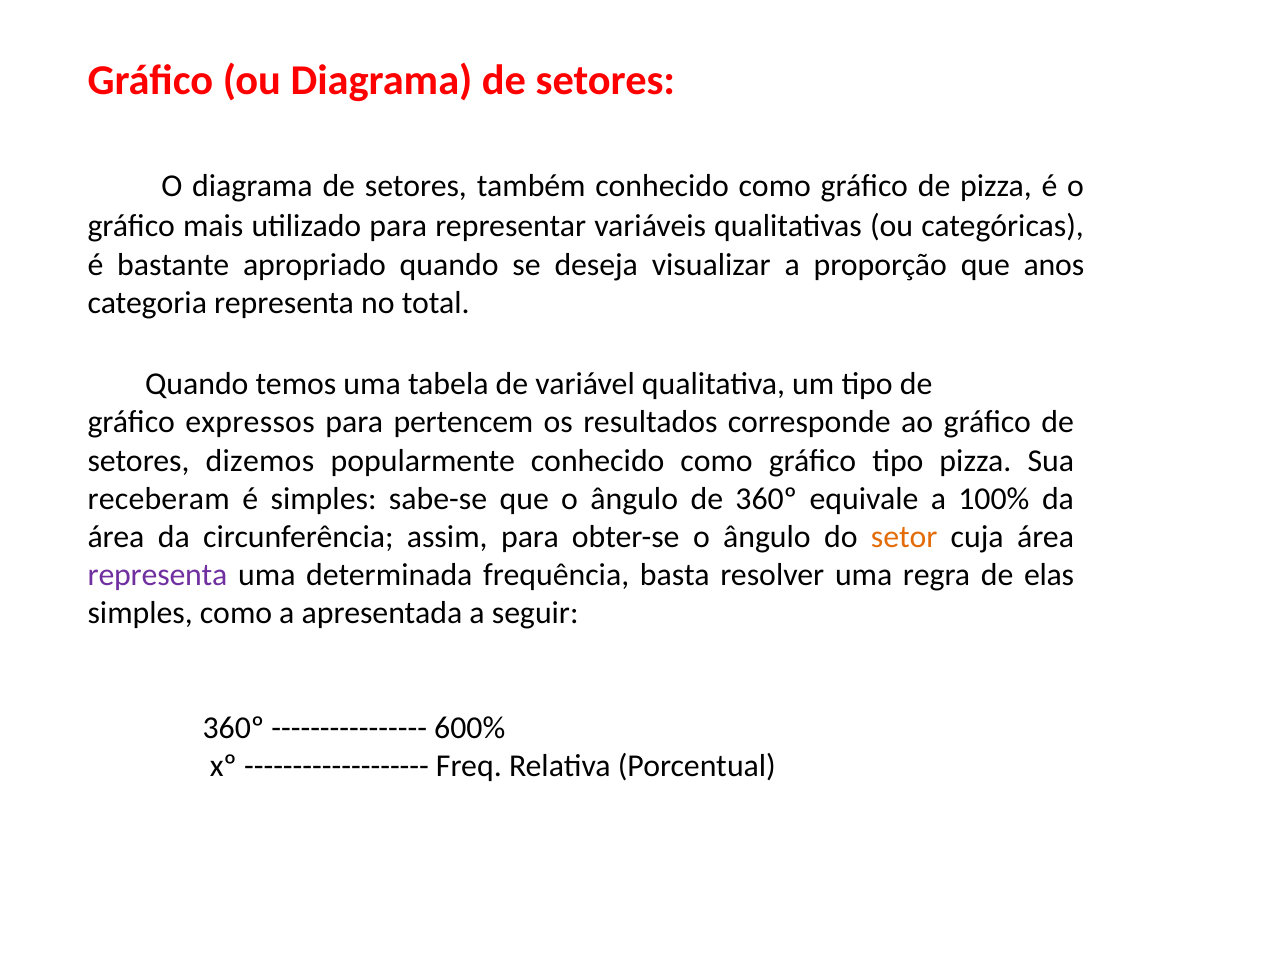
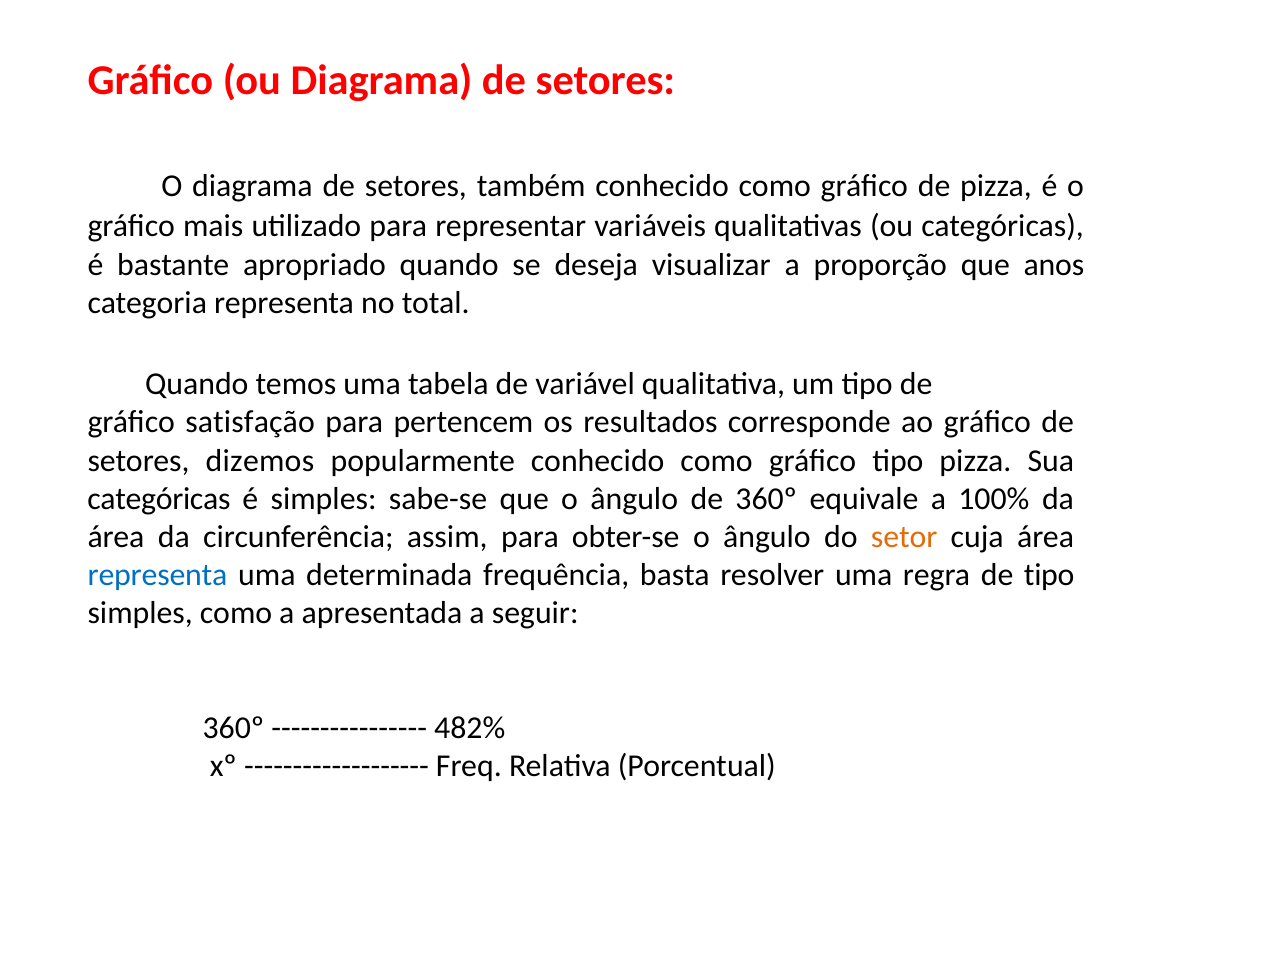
expressos: expressos -> satisfação
receberam at (159, 499): receberam -> categóricas
representa at (158, 576) colour: purple -> blue
de elas: elas -> tipo
600%: 600% -> 482%
